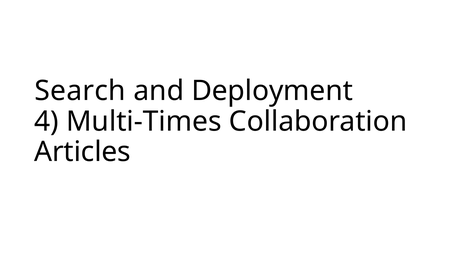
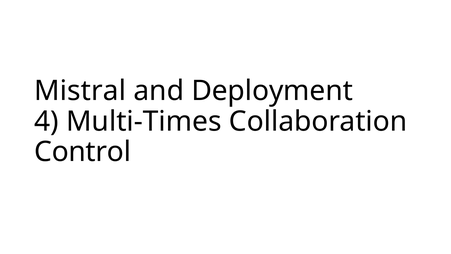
Search: Search -> Mistral
Articles: Articles -> Control
